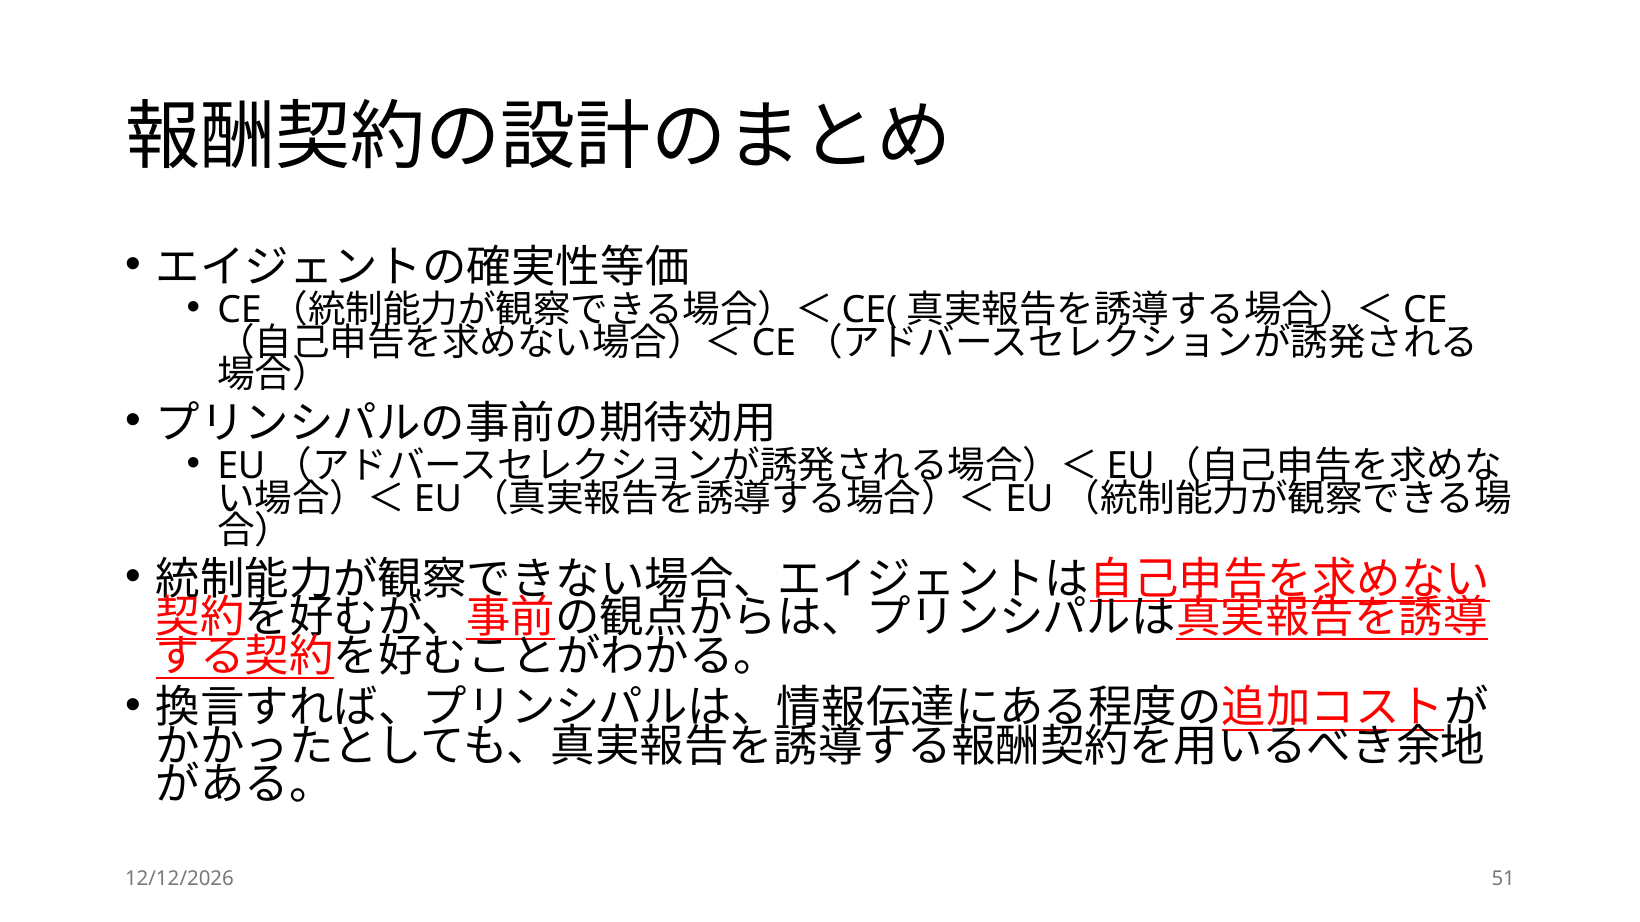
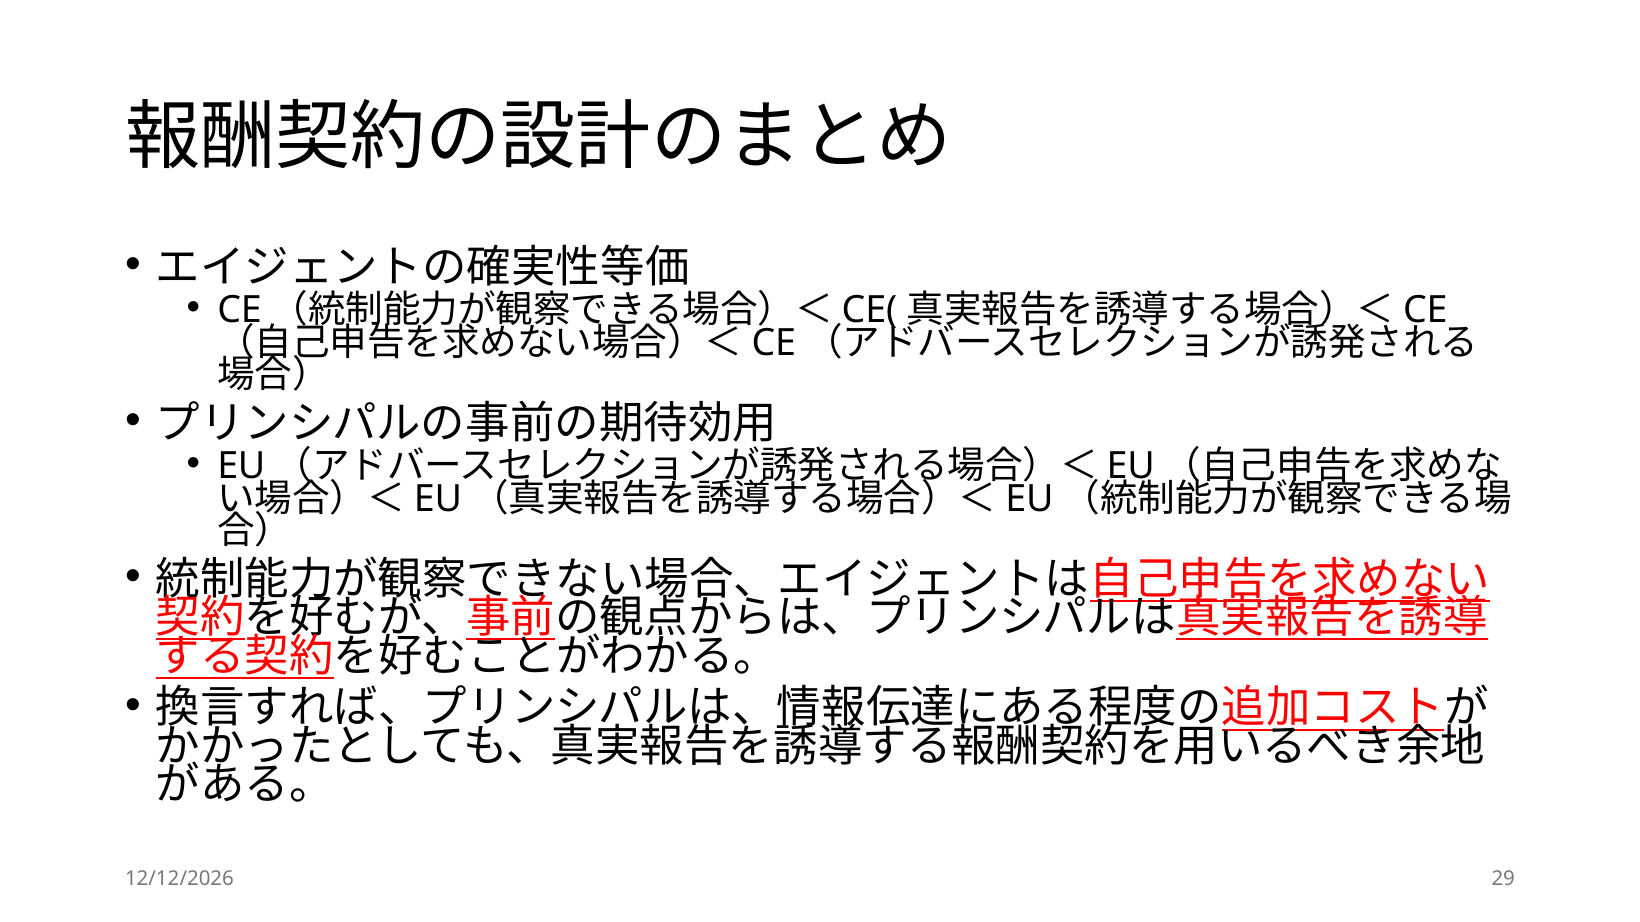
51: 51 -> 29
